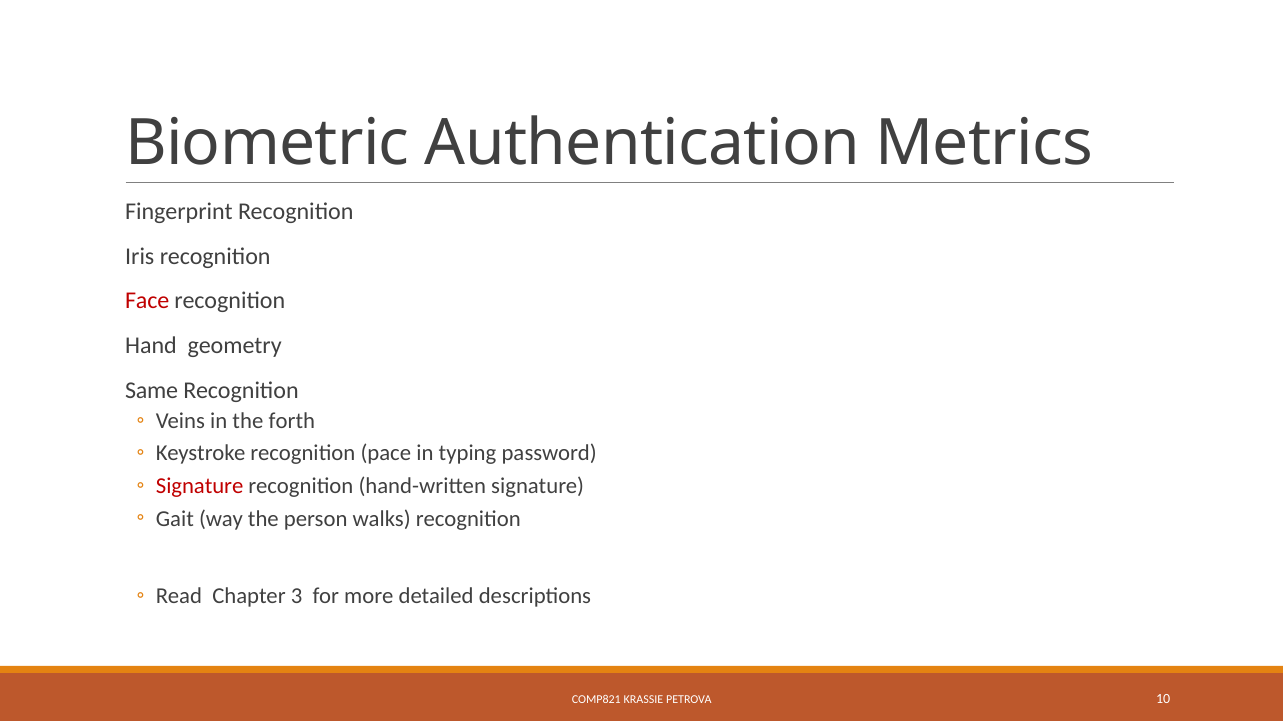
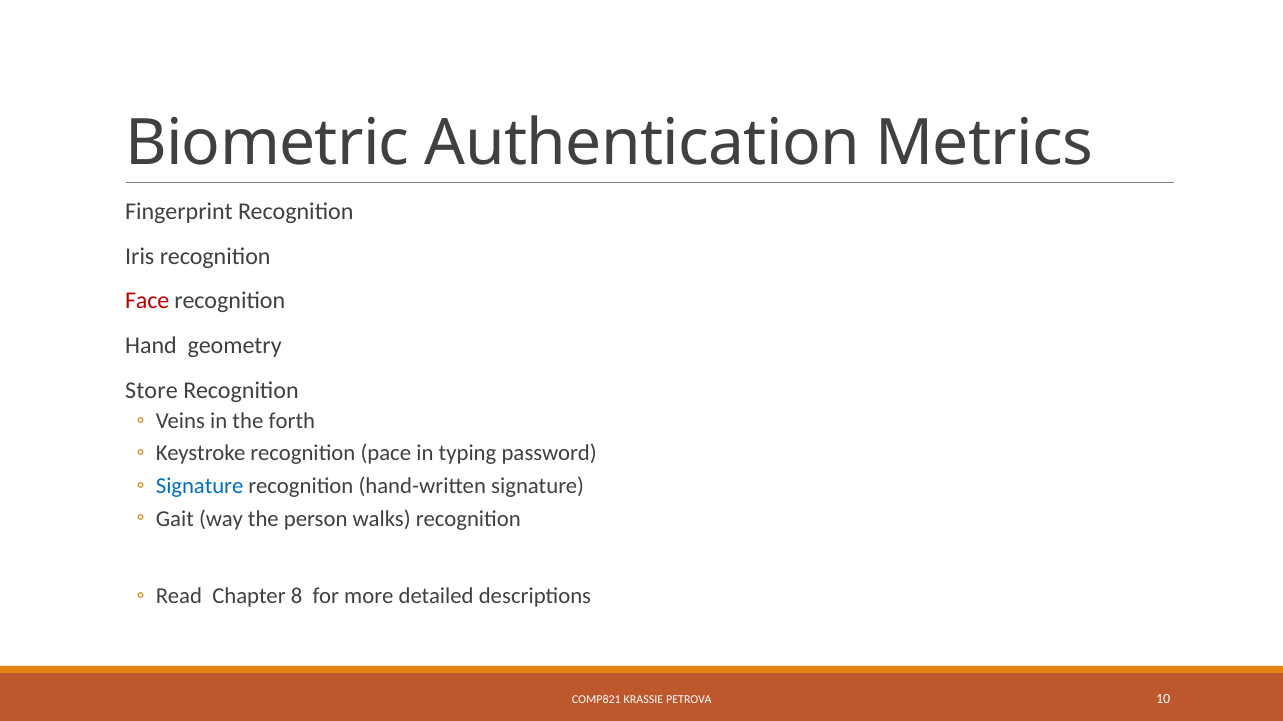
Same: Same -> Store
Signature at (200, 486) colour: red -> blue
3: 3 -> 8
